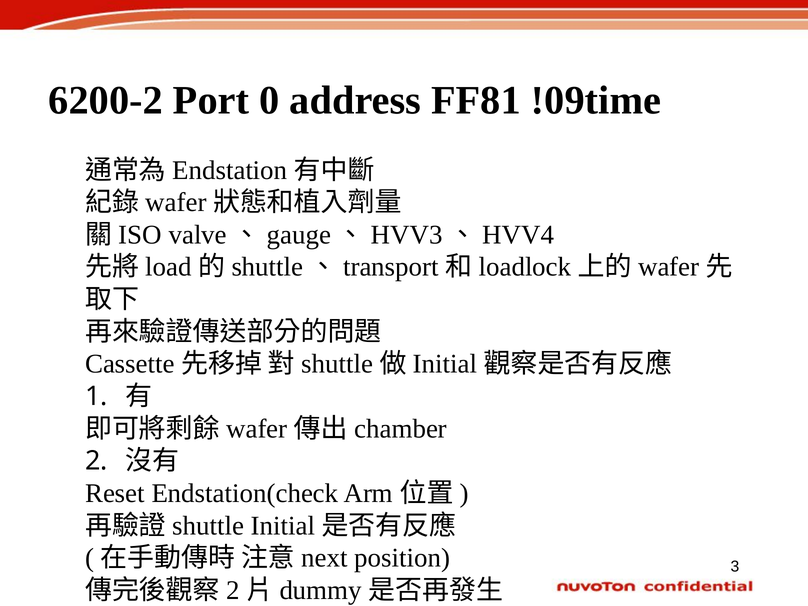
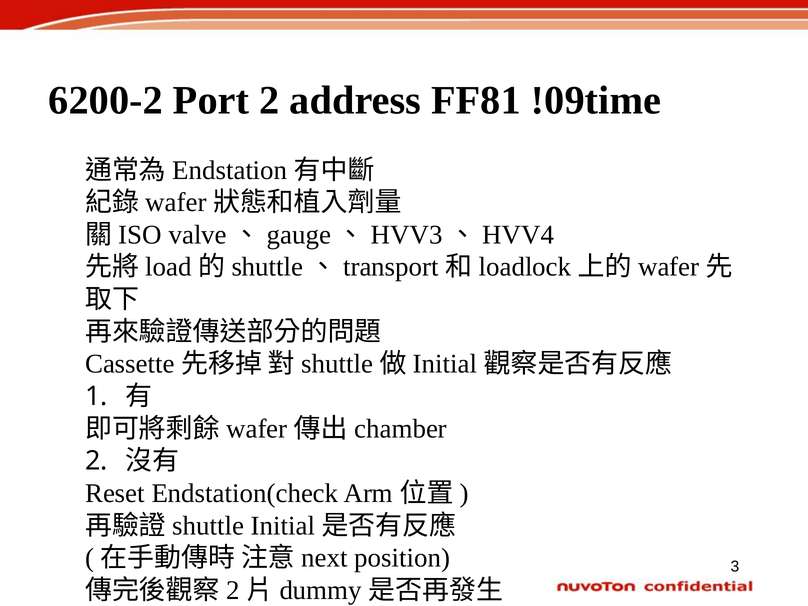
Port 0: 0 -> 2
